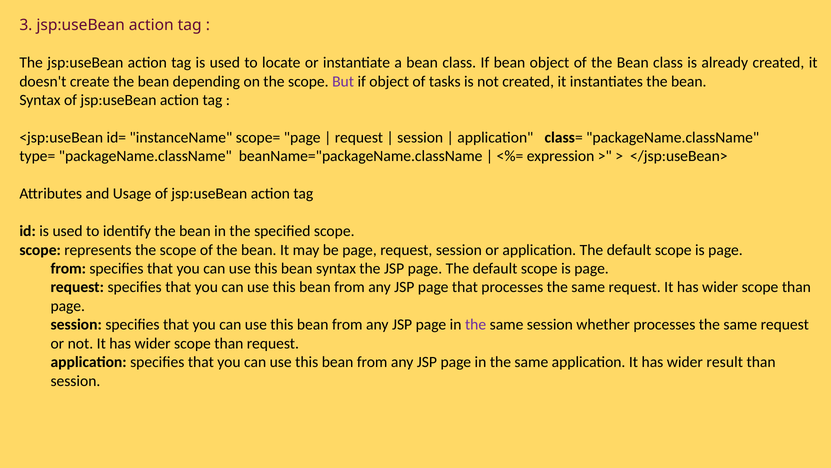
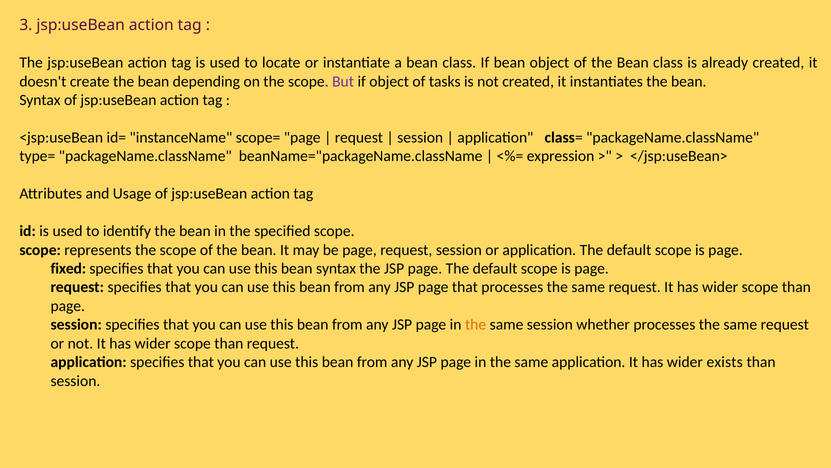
from at (68, 268): from -> fixed
the at (476, 324) colour: purple -> orange
result: result -> exists
